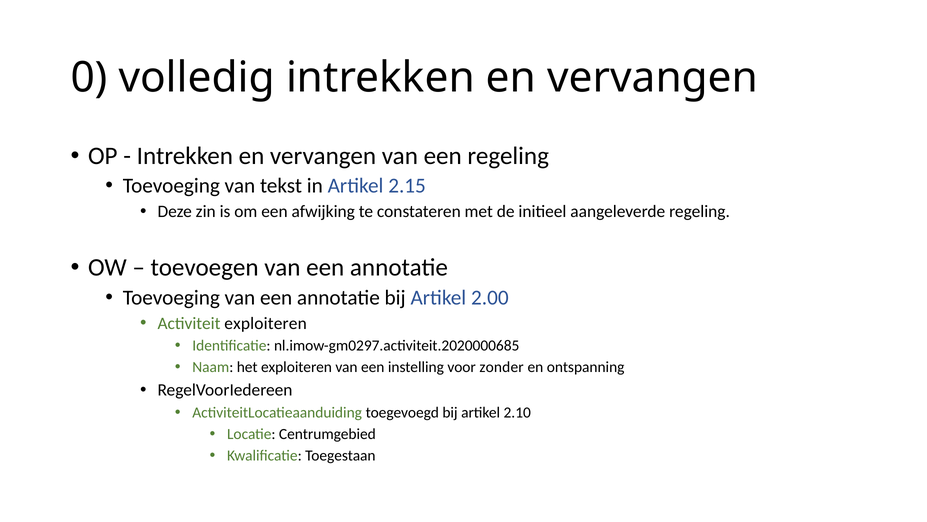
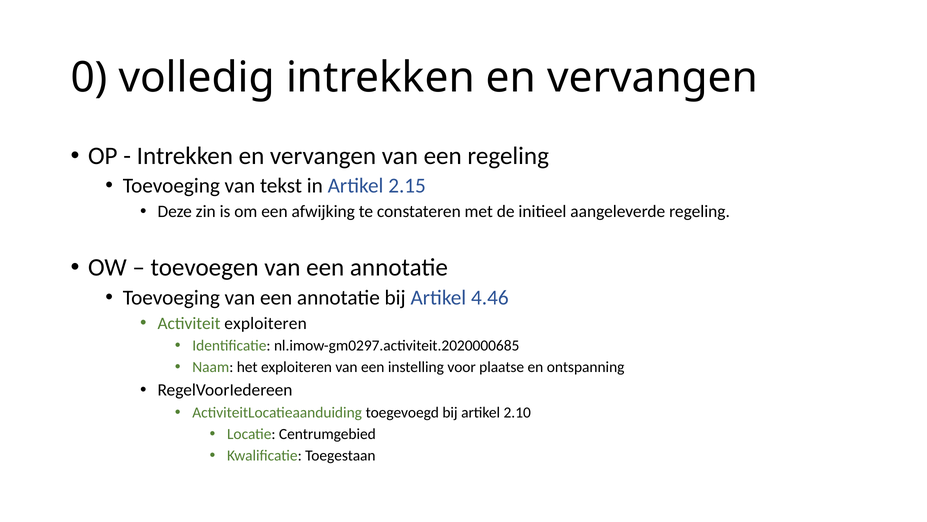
2.00: 2.00 -> 4.46
zonder: zonder -> plaatse
